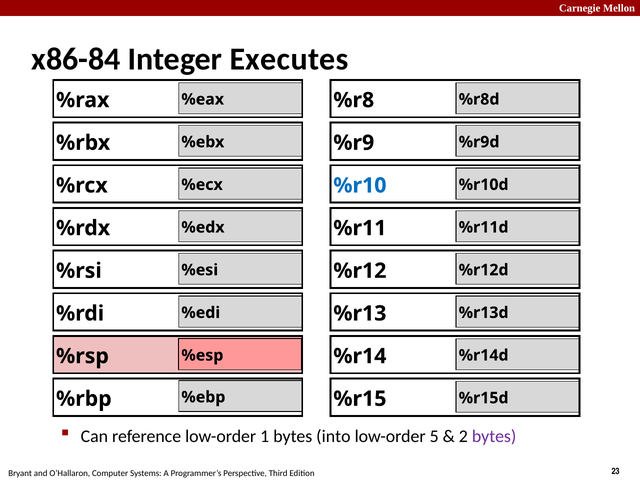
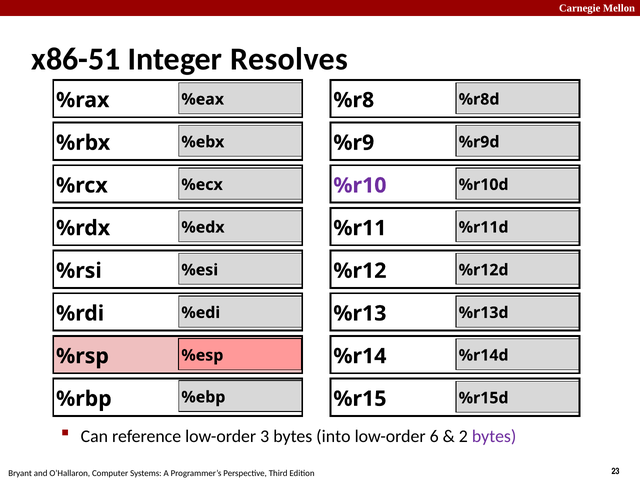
x86-84: x86-84 -> x86-51
Executes: Executes -> Resolves
%r10 colour: blue -> purple
1: 1 -> 3
5: 5 -> 6
